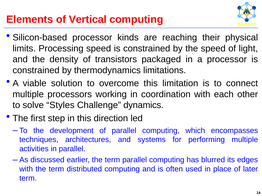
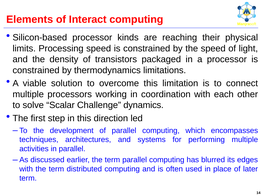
Vertical: Vertical -> Interact
Styles: Styles -> Scalar
